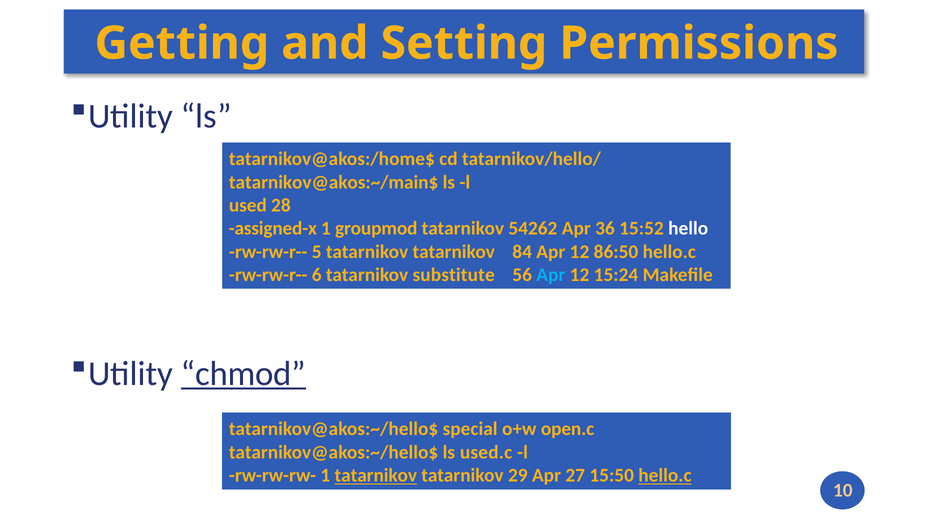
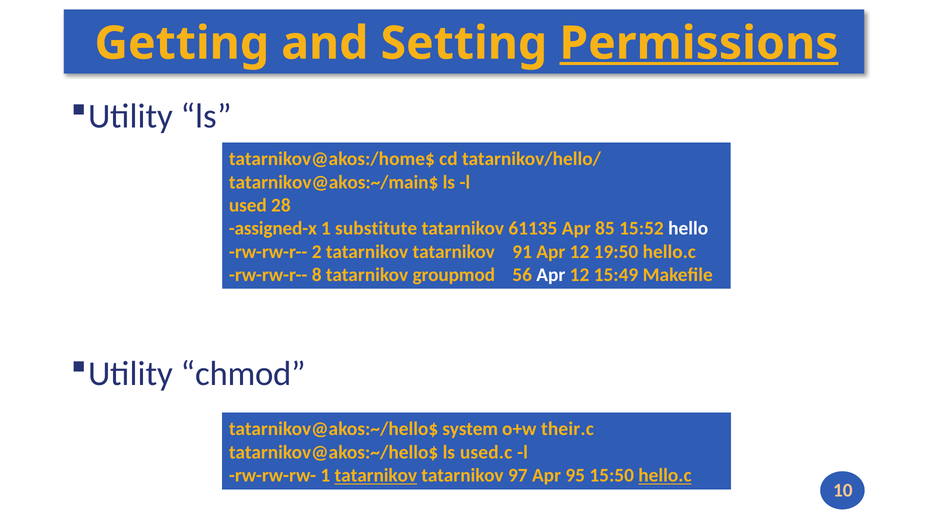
Permissions underline: none -> present
groupmod: groupmod -> substitute
54262: 54262 -> 61135
36: 36 -> 85
5: 5 -> 2
84: 84 -> 91
86:50: 86:50 -> 19:50
6: 6 -> 8
substitute: substitute -> groupmod
Apr at (551, 275) colour: light blue -> white
15:24: 15:24 -> 15:49
chmod underline: present -> none
special: special -> system
open.c: open.c -> their.c
29: 29 -> 97
27: 27 -> 95
